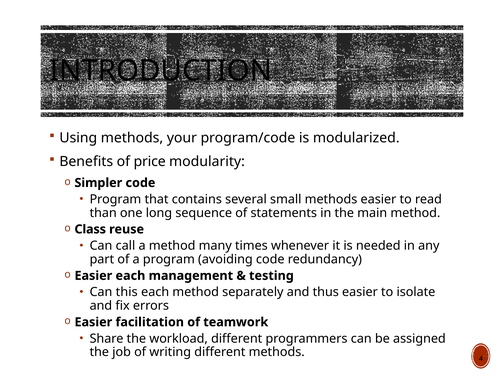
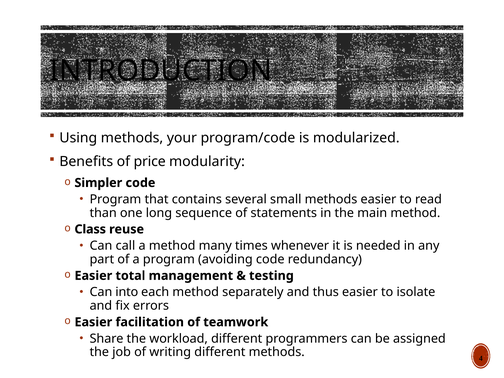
Easier each: each -> total
this: this -> into
